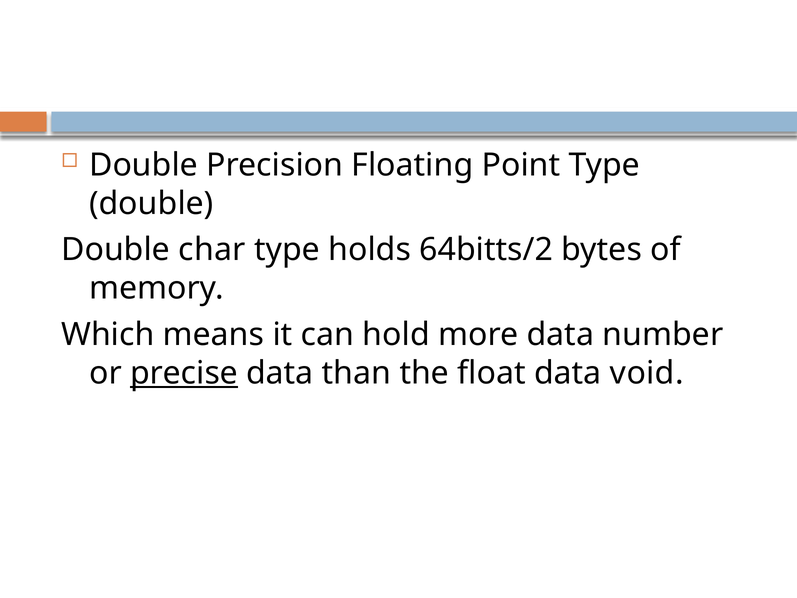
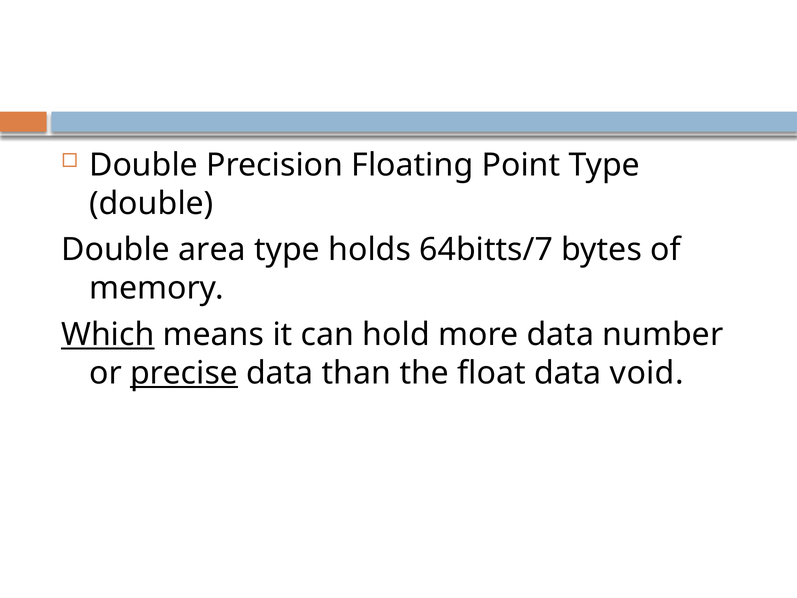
char: char -> area
64bitts/2: 64bitts/2 -> 64bitts/7
Which underline: none -> present
